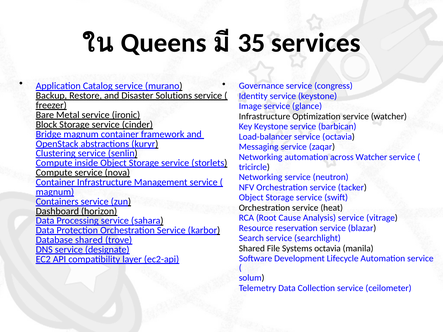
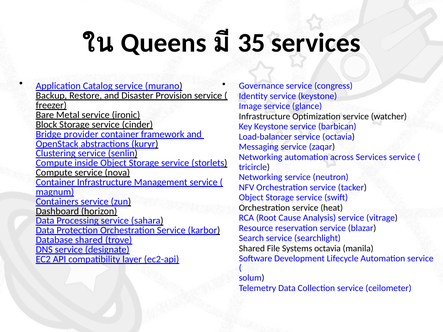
Solutions: Solutions -> Provision
Bridge magnum: magnum -> provider
across Watcher: Watcher -> Services
